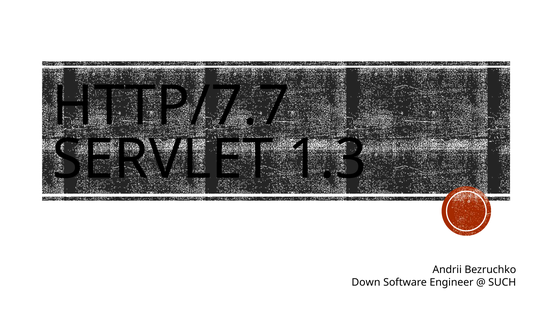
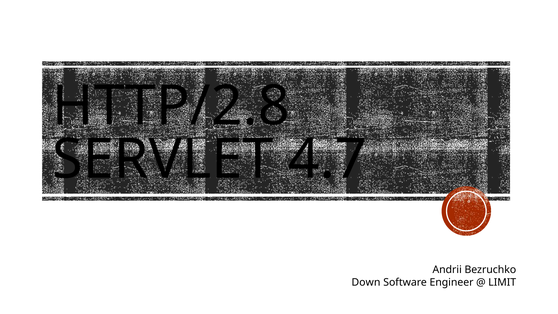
HTTP/7.7: HTTP/7.7 -> HTTP/2.8
1.3: 1.3 -> 4.7
SUCH: SUCH -> LIMIT
